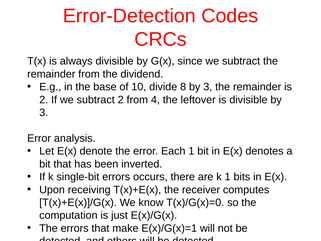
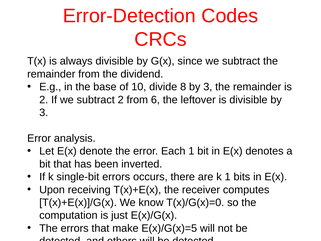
4: 4 -> 6
E(x)/G(x)=1: E(x)/G(x)=1 -> E(x)/G(x)=5
